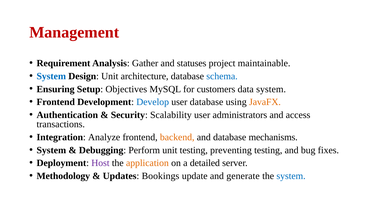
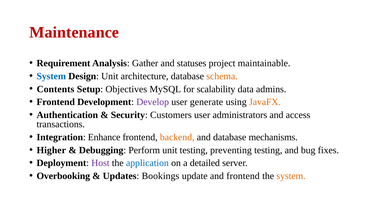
Management: Management -> Maintenance
schema colour: blue -> orange
Ensuring: Ensuring -> Contents
customers: customers -> scalability
data system: system -> admins
Develop colour: blue -> purple
user database: database -> generate
Scalability: Scalability -> Customers
Analyze: Analyze -> Enhance
System at (51, 151): System -> Higher
application colour: orange -> blue
Methodology: Methodology -> Overbooking
and generate: generate -> frontend
system at (291, 176) colour: blue -> orange
